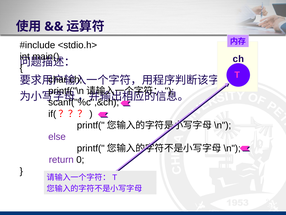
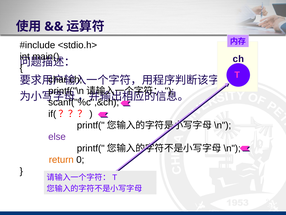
return colour: purple -> orange
